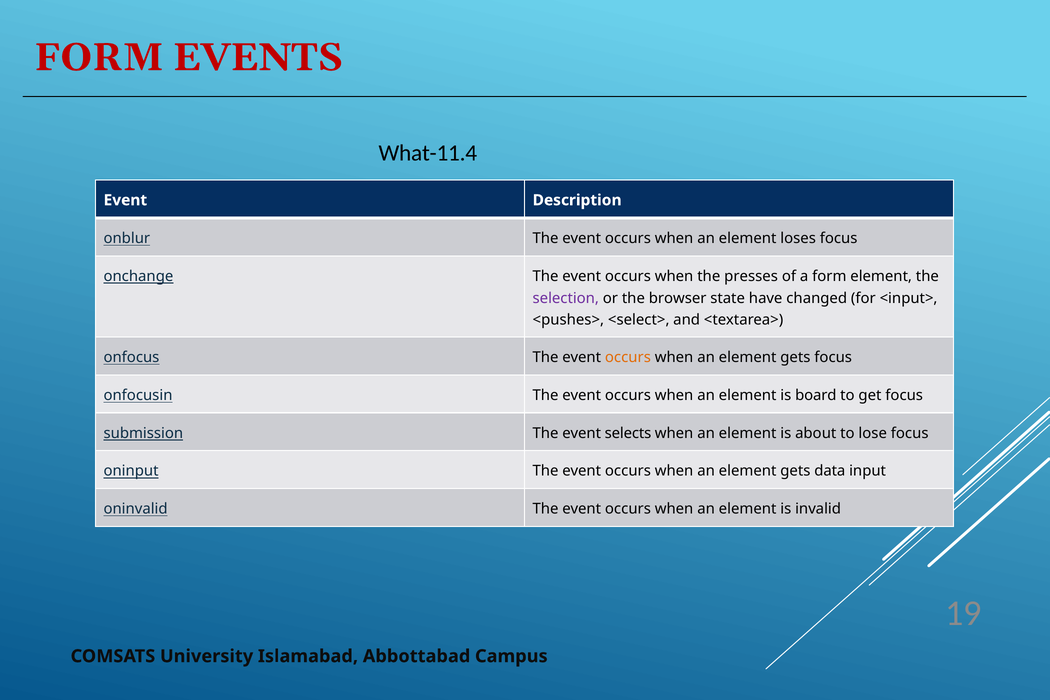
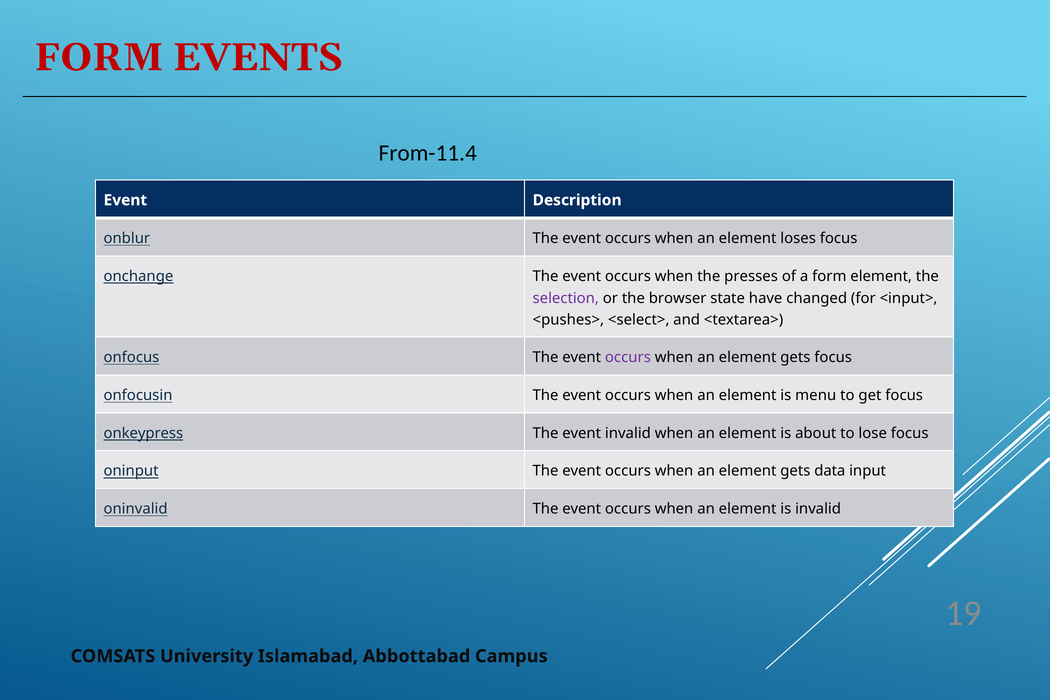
What-11.4: What-11.4 -> From-11.4
occurs at (628, 357) colour: orange -> purple
board: board -> menu
submission: submission -> onkeypress
event selects: selects -> invalid
